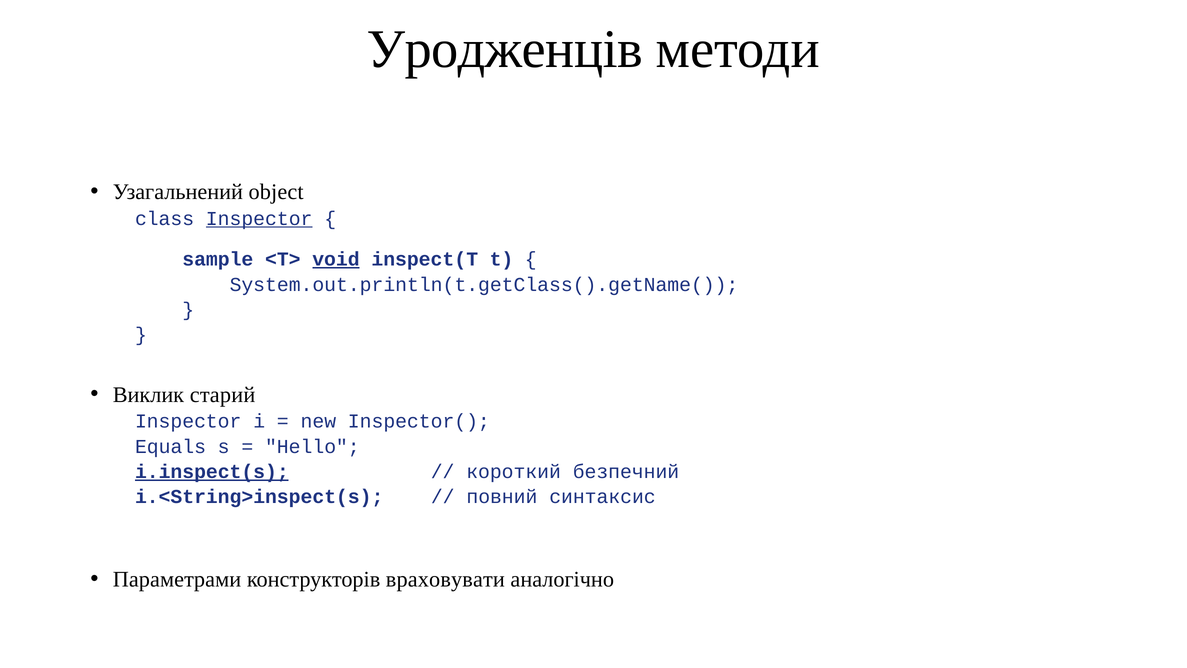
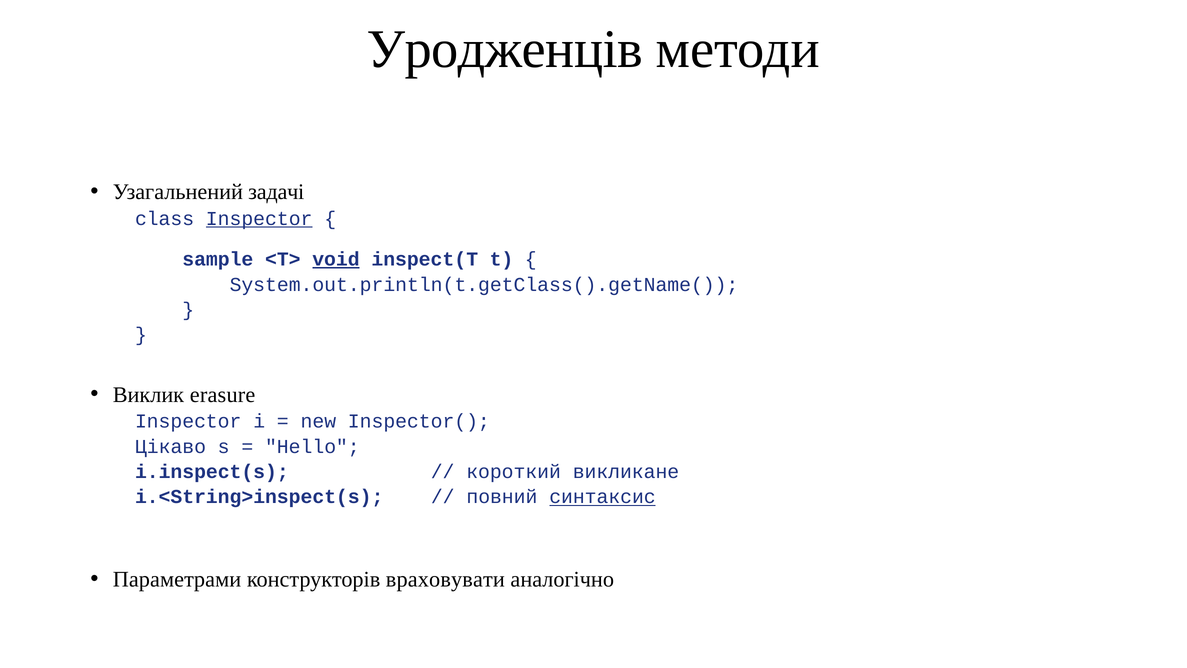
object: object -> задачі
старий: старий -> erasure
Equals: Equals -> Цікаво
i.inspect(s underline: present -> none
безпечний: безпечний -> викликане
синтаксис underline: none -> present
